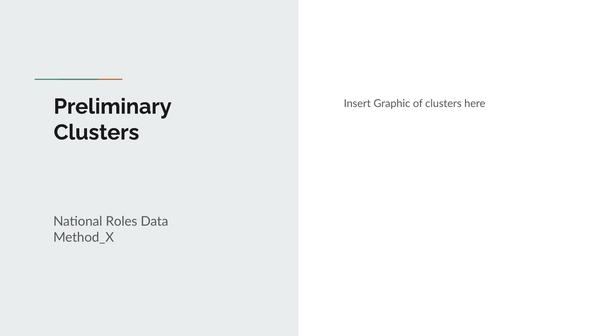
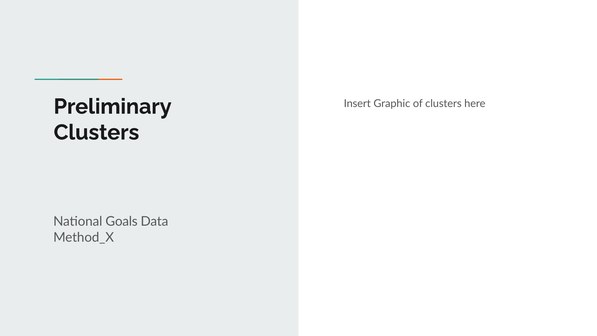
Roles: Roles -> Goals
